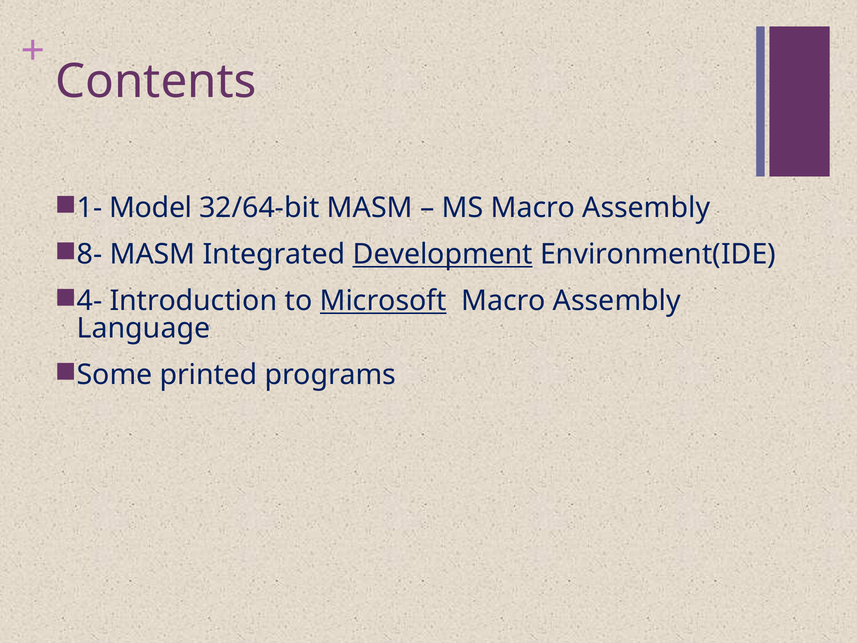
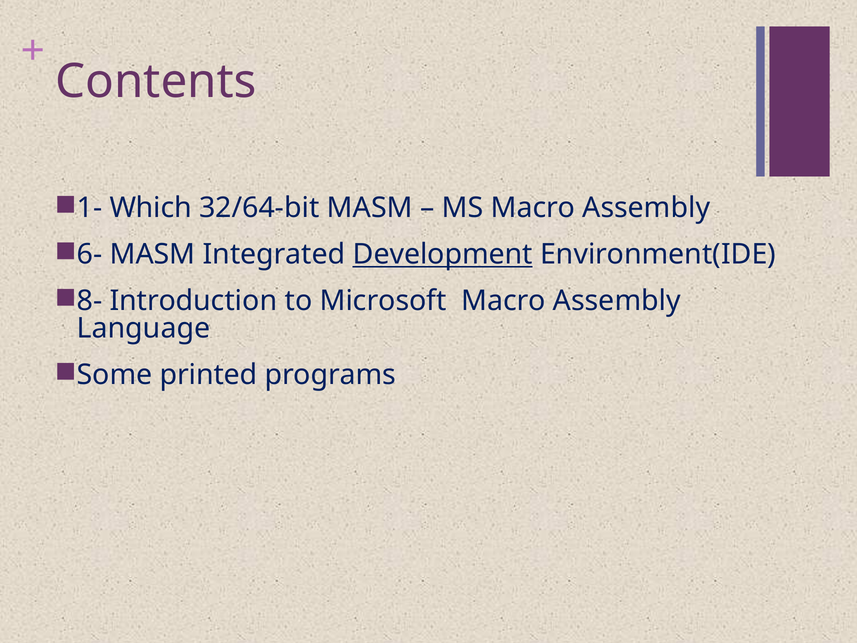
Model: Model -> Which
8-: 8- -> 6-
4-: 4- -> 8-
Microsoft underline: present -> none
